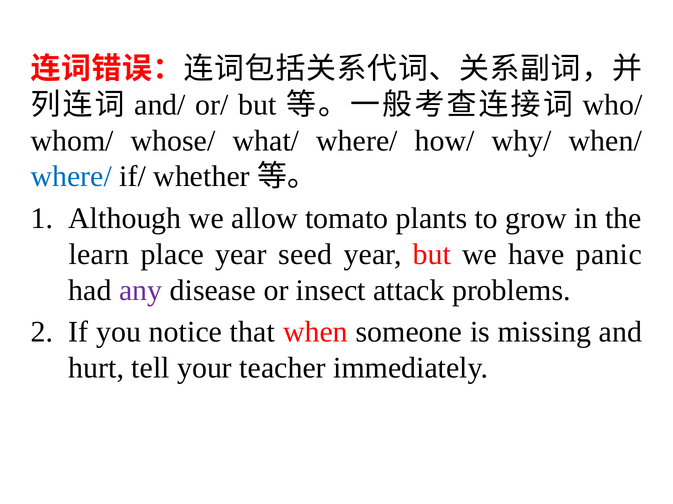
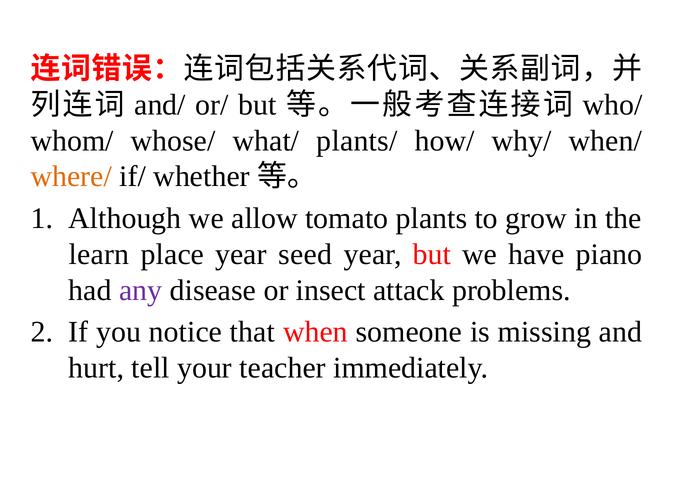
what/ where/: where/ -> plants/
where/ at (71, 177) colour: blue -> orange
panic: panic -> piano
